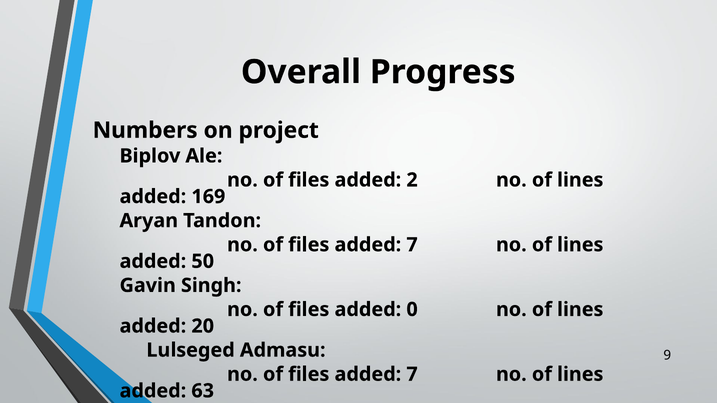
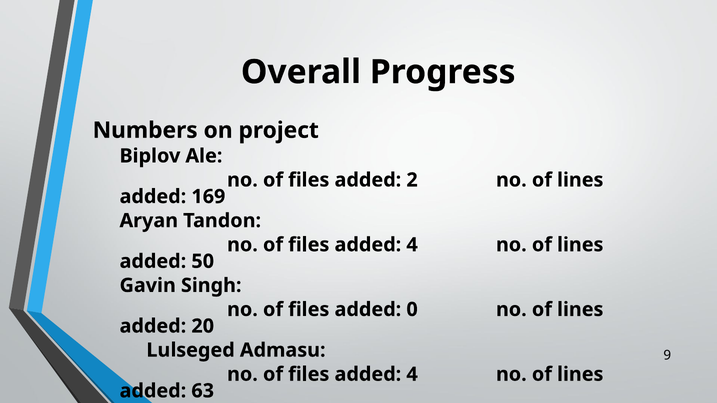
7 at (412, 245): 7 -> 4
7 at (412, 375): 7 -> 4
